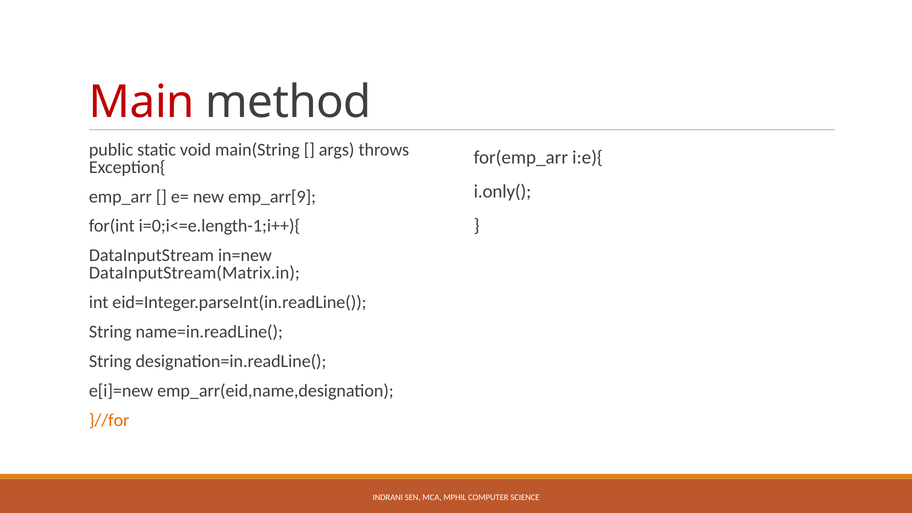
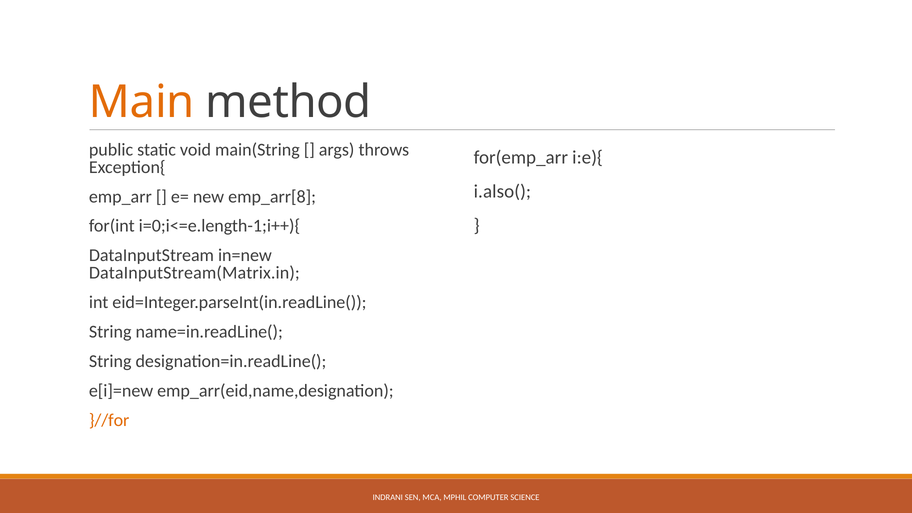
Main colour: red -> orange
i.only(: i.only( -> i.also(
emp_arr[9: emp_arr[9 -> emp_arr[8
